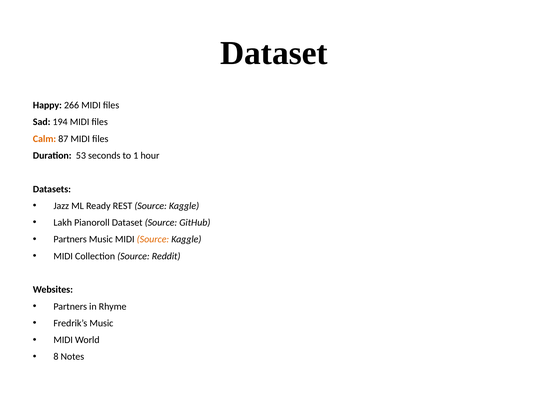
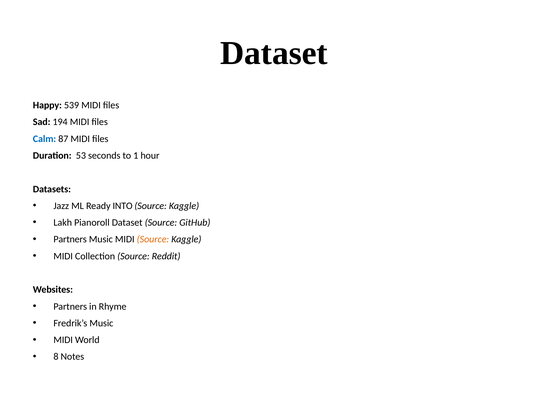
266: 266 -> 539
Calm colour: orange -> blue
REST: REST -> INTO
